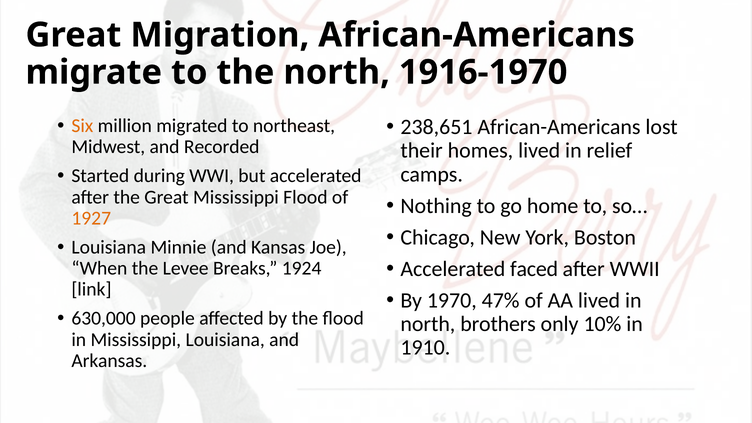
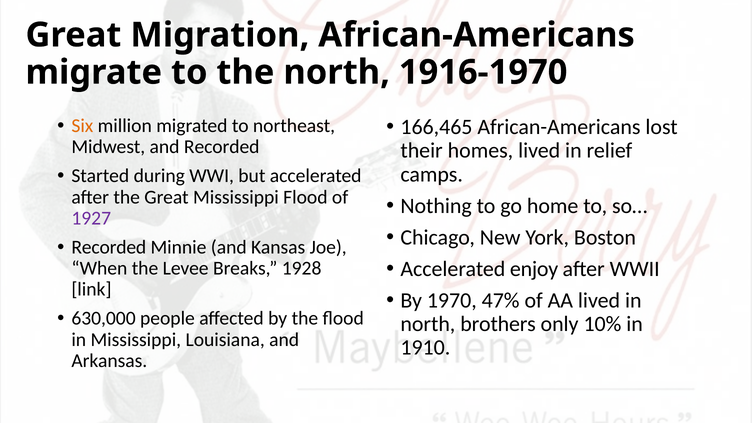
238,651: 238,651 -> 166,465
1927 colour: orange -> purple
Louisiana at (109, 247): Louisiana -> Recorded
faced: faced -> enjoy
1924: 1924 -> 1928
